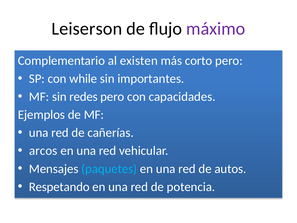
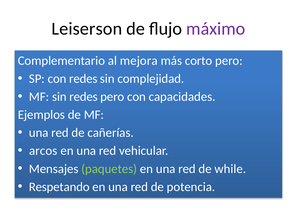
existen: existen -> mejora
con while: while -> redes
importantes: importantes -> complejidad
paquetes colour: light blue -> light green
autos: autos -> while
